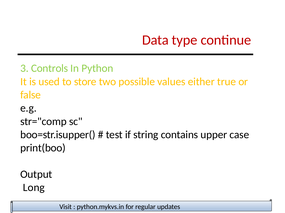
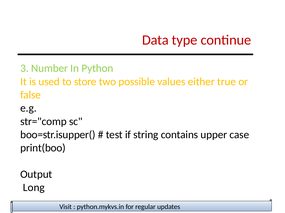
Controls: Controls -> Number
